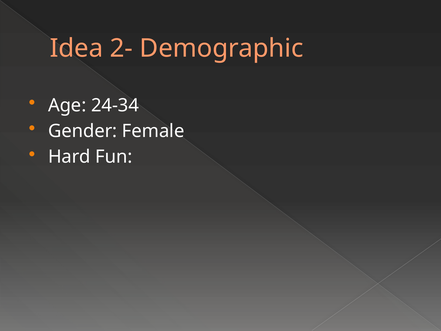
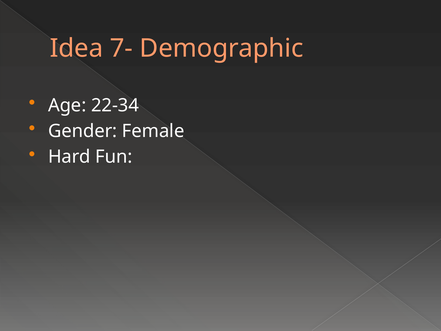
2-: 2- -> 7-
24-34: 24-34 -> 22-34
